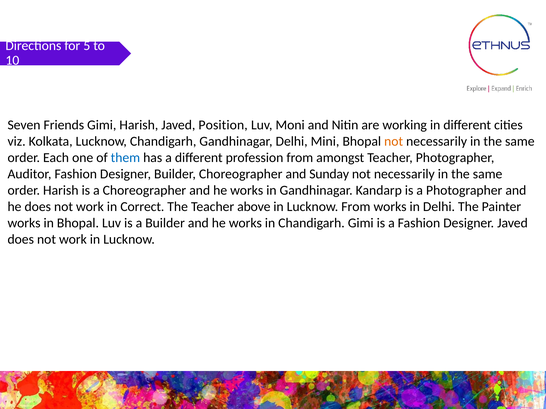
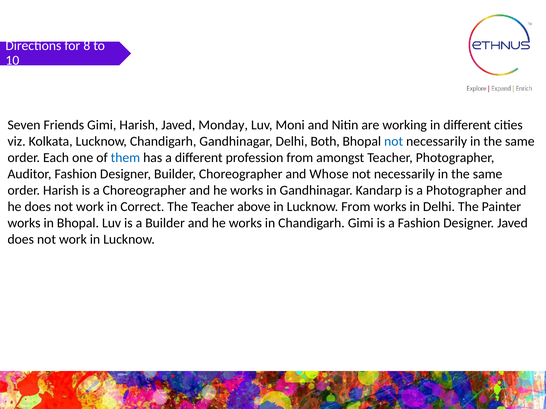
5: 5 -> 8
Position: Position -> Monday
Mini: Mini -> Both
not at (394, 141) colour: orange -> blue
Sunday: Sunday -> Whose
